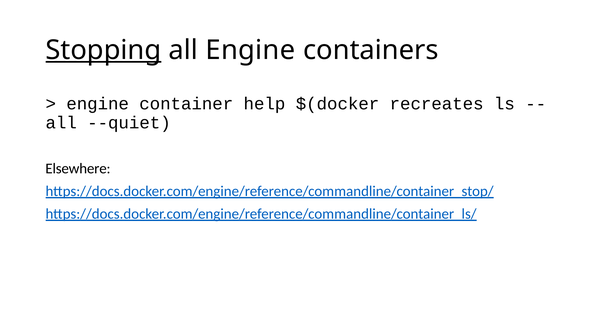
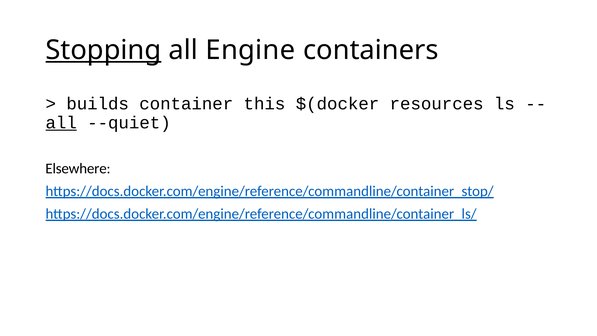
engine at (98, 104): engine -> builds
help: help -> this
recreates: recreates -> resources
all at (61, 123) underline: none -> present
